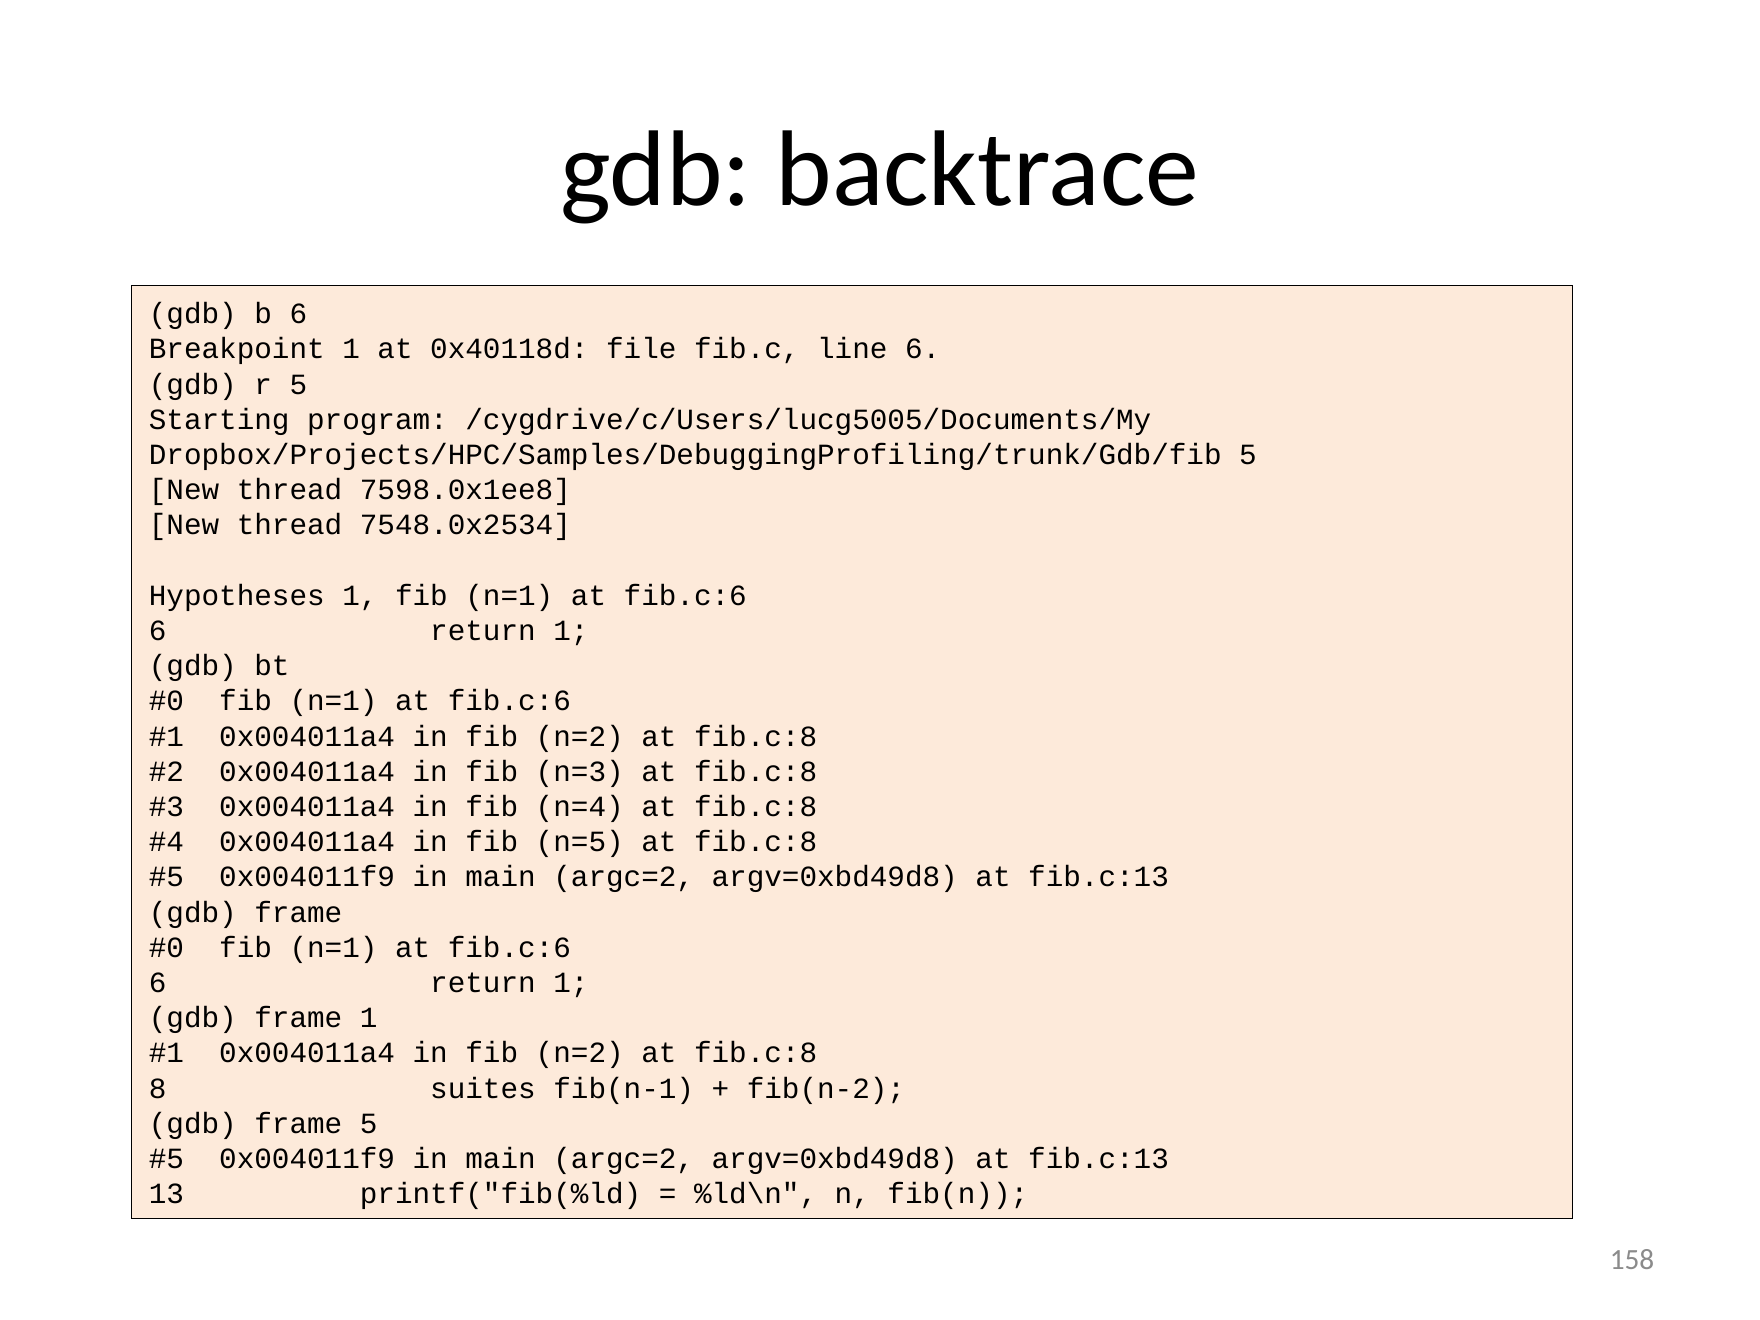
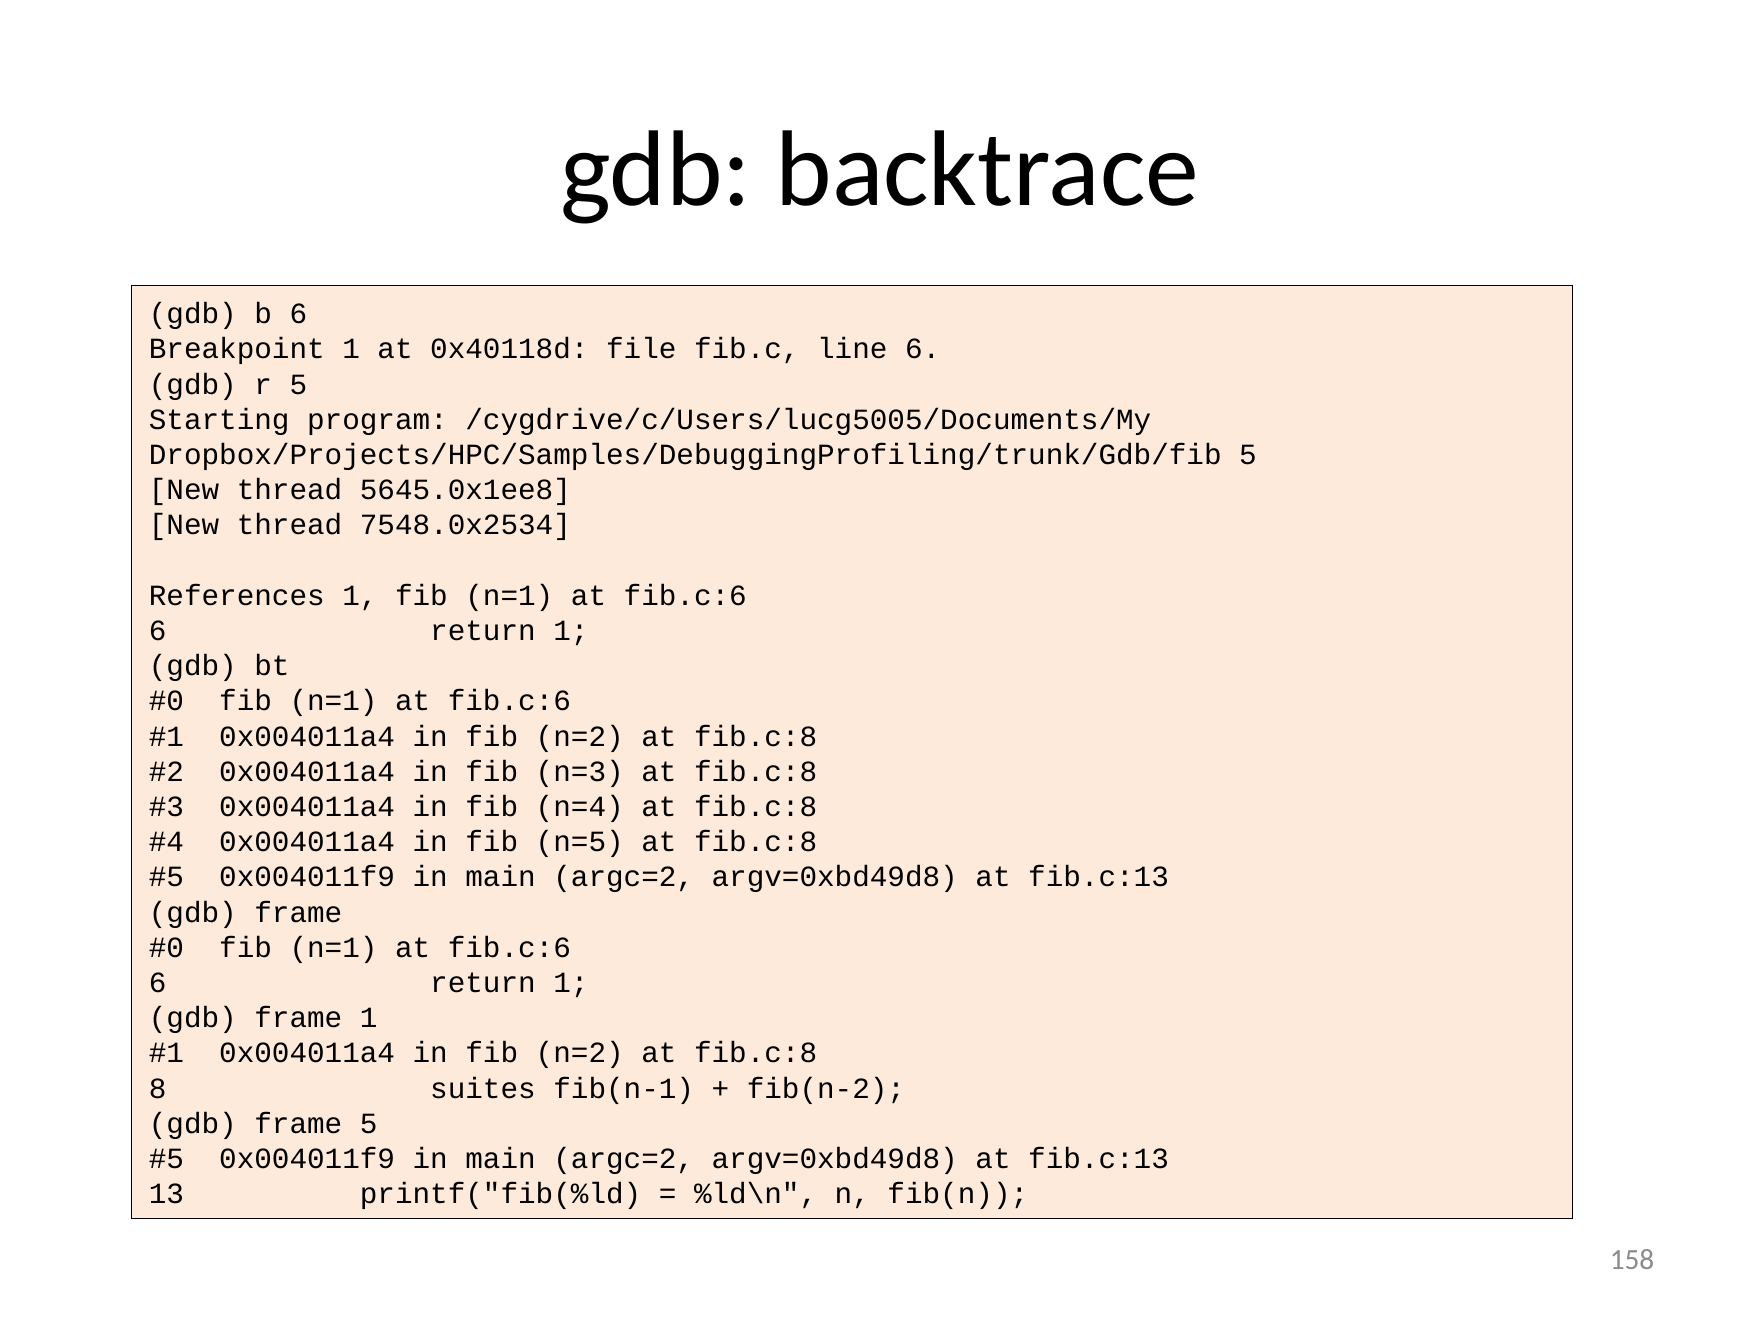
7598.0x1ee8: 7598.0x1ee8 -> 5645.0x1ee8
Hypotheses: Hypotheses -> References
